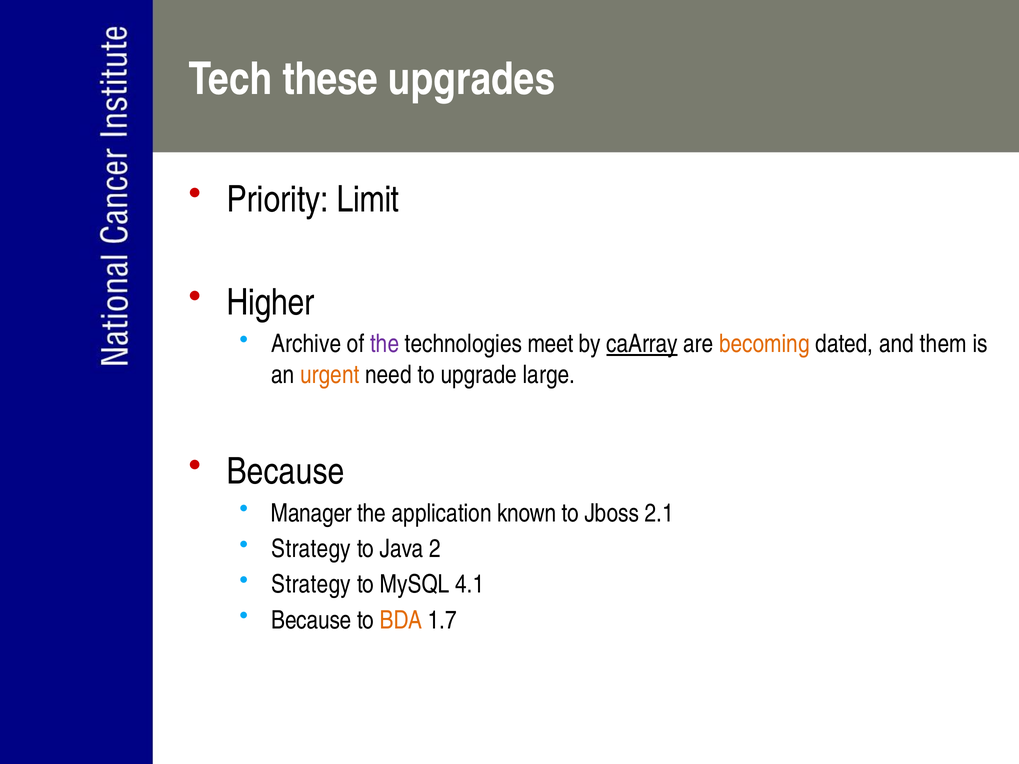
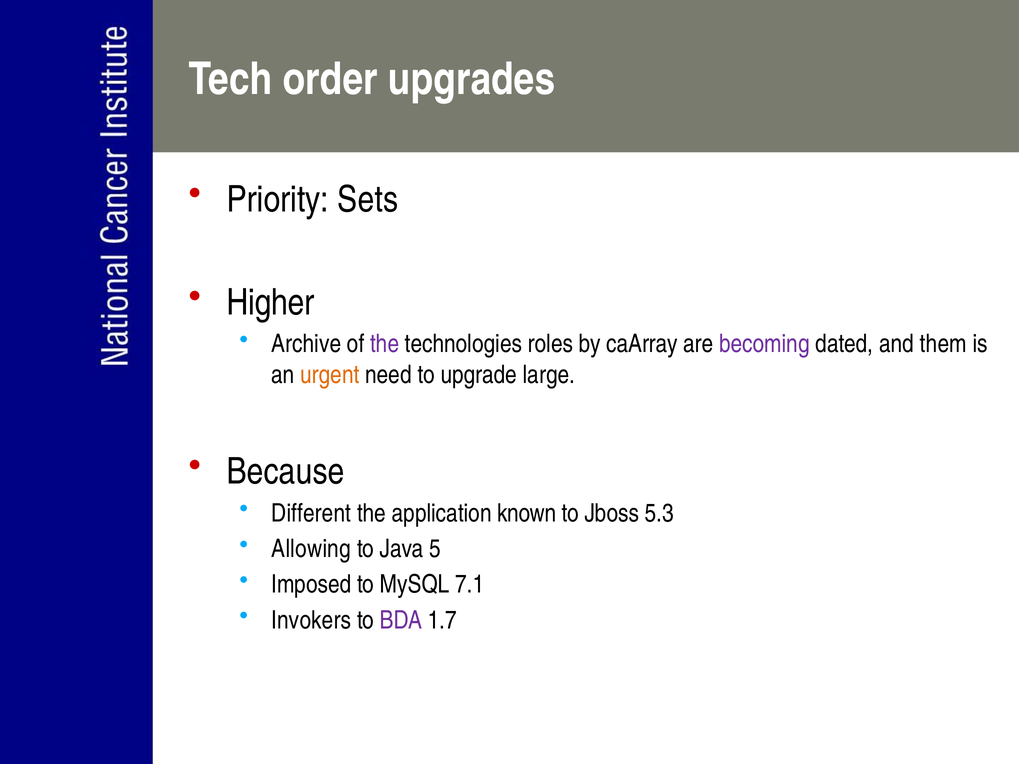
these: these -> order
Limit: Limit -> Sets
meet: meet -> roles
caArray underline: present -> none
becoming colour: orange -> purple
Manager: Manager -> Different
2.1: 2.1 -> 5.3
Strategy at (311, 549): Strategy -> Allowing
2: 2 -> 5
Strategy at (311, 585): Strategy -> Imposed
4.1: 4.1 -> 7.1
Because at (311, 620): Because -> Invokers
BDA colour: orange -> purple
